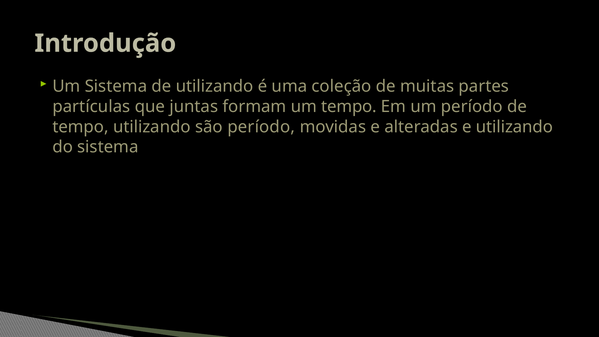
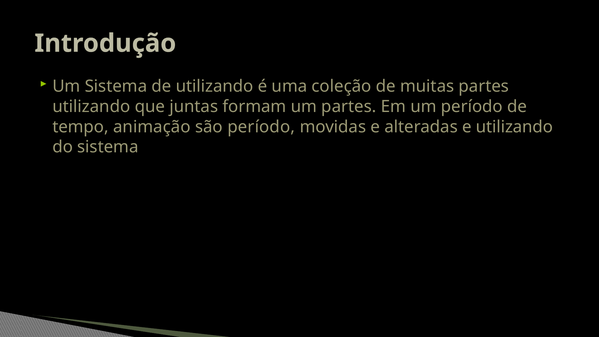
partículas at (91, 107): partículas -> utilizando
um tempo: tempo -> partes
tempo utilizando: utilizando -> animação
